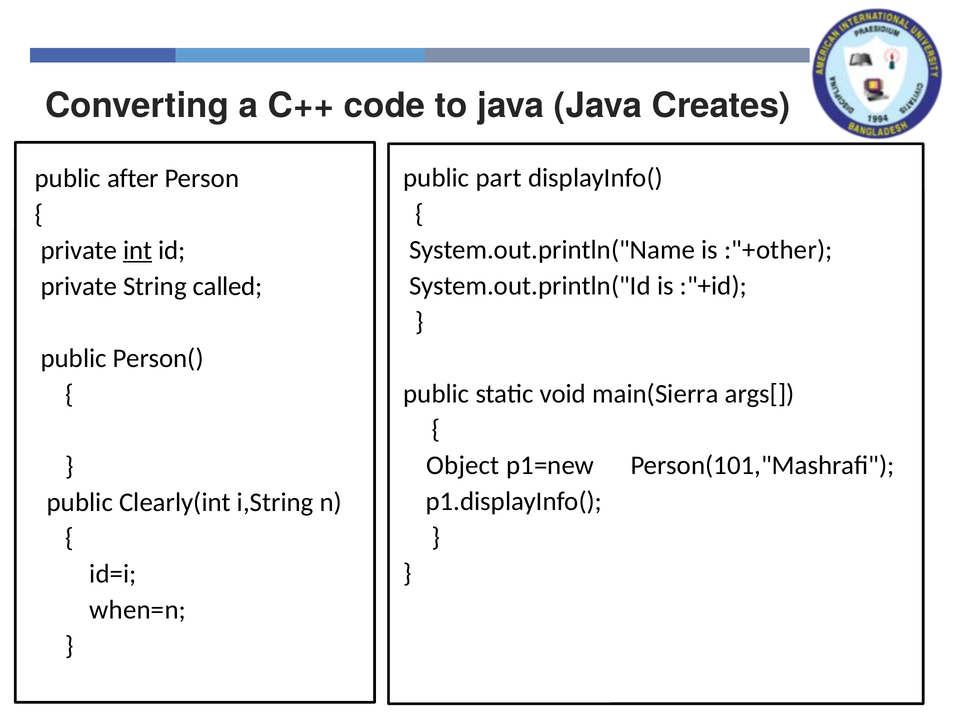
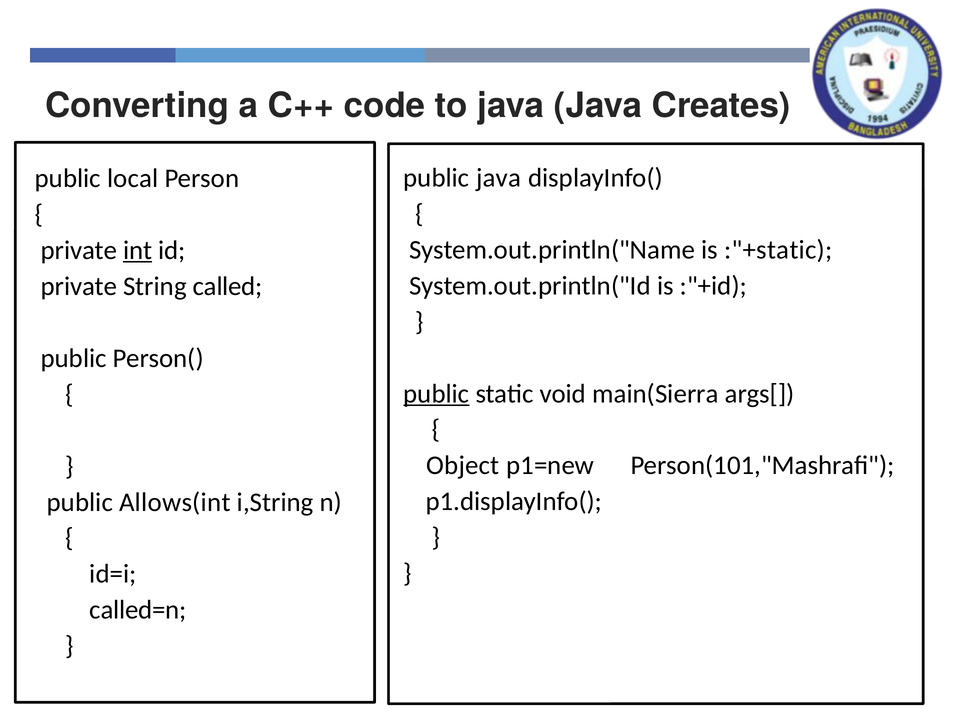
public part: part -> java
after: after -> local
:"+other: :"+other -> :"+static
public at (436, 394) underline: none -> present
Clearly(int: Clearly(int -> Allows(int
when=n: when=n -> called=n
